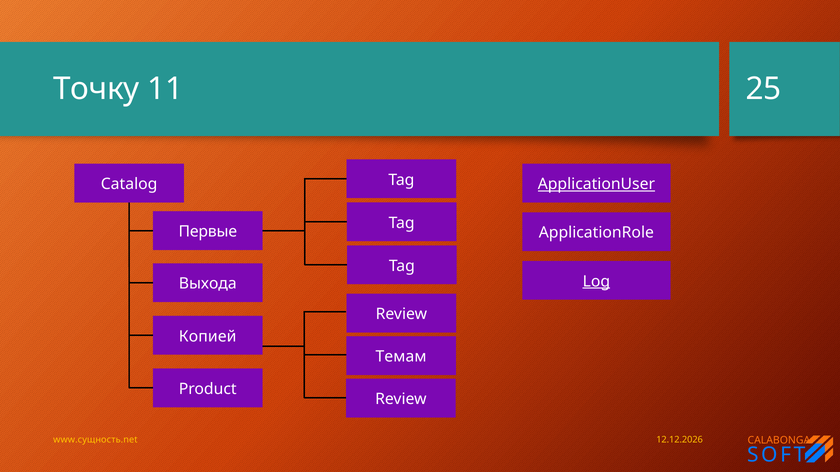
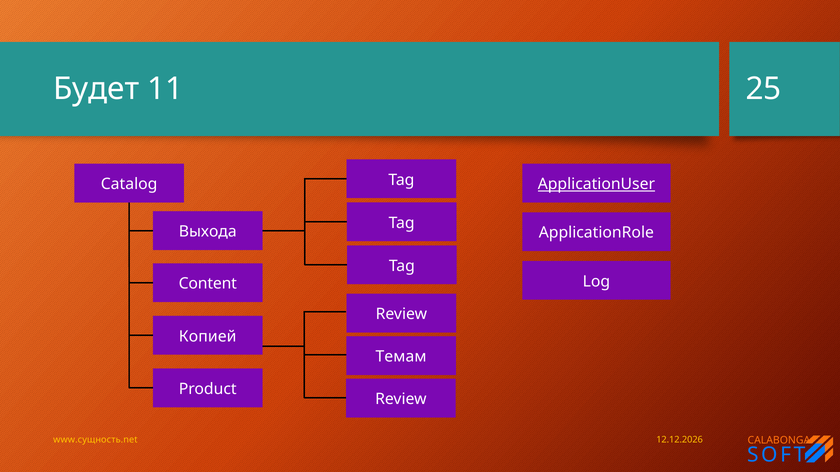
Точку: Точку -> Будет
Первые: Первые -> Выхода
Log underline: present -> none
Выхода: Выхода -> Content
